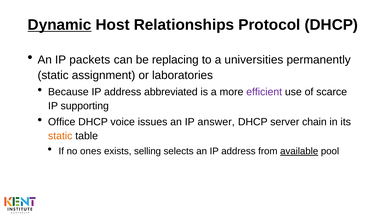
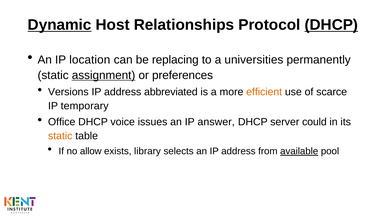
DHCP at (331, 25) underline: none -> present
packets: packets -> location
assignment underline: none -> present
laboratories: laboratories -> preferences
Because: Because -> Versions
efficient colour: purple -> orange
supporting: supporting -> temporary
chain: chain -> could
ones: ones -> allow
selling: selling -> library
